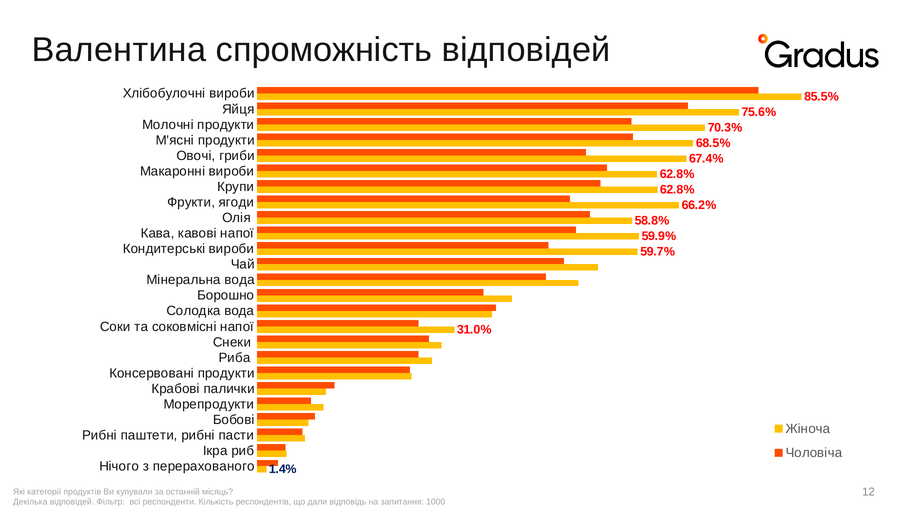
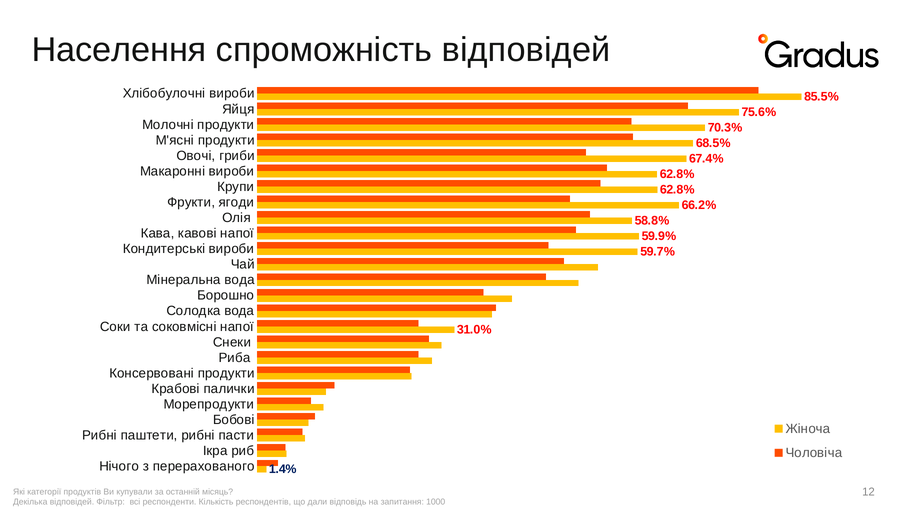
Валентина: Валентина -> Населення
